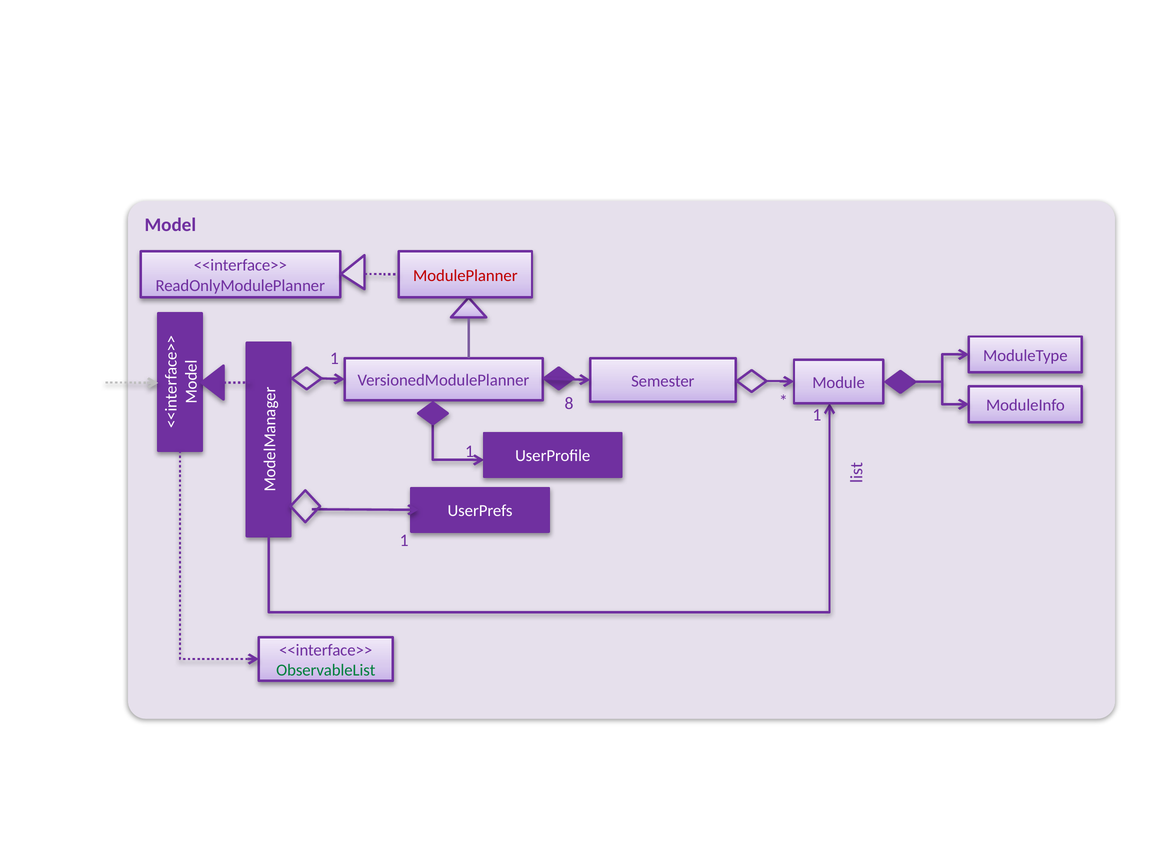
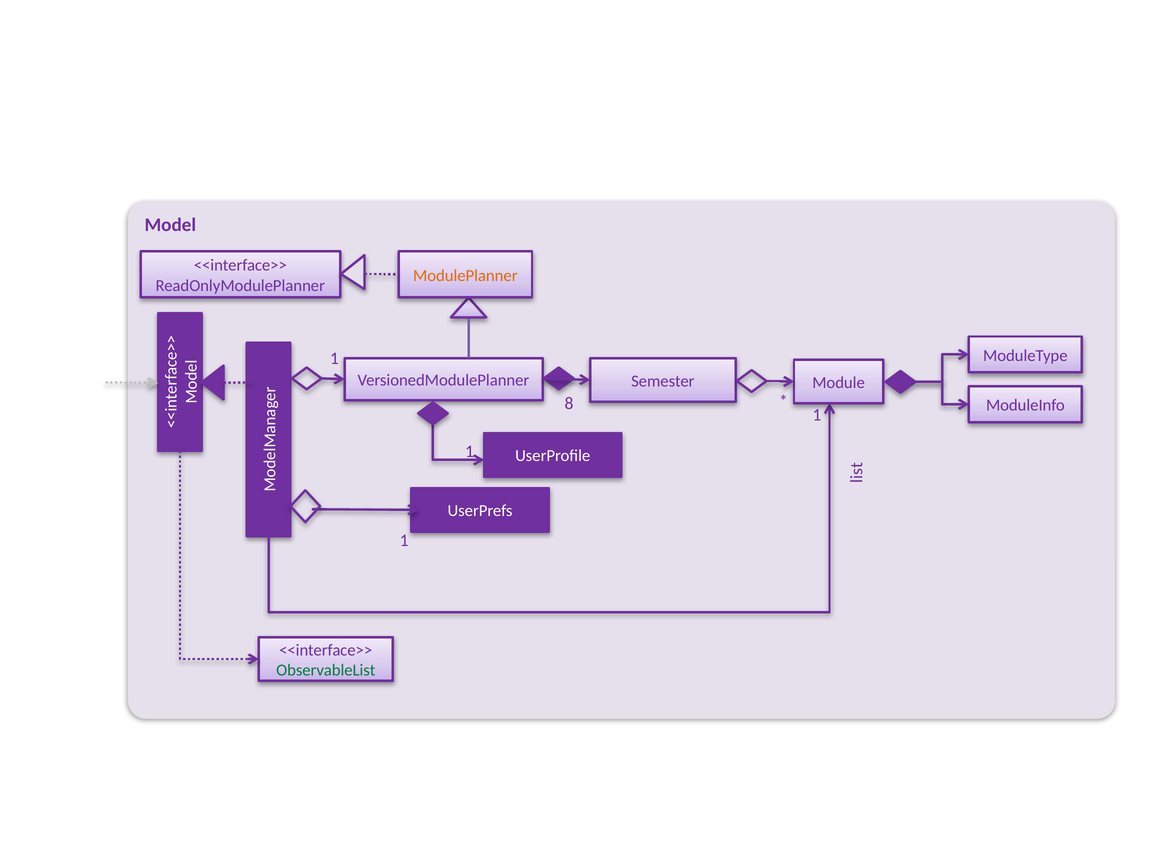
ModulePlanner colour: red -> orange
